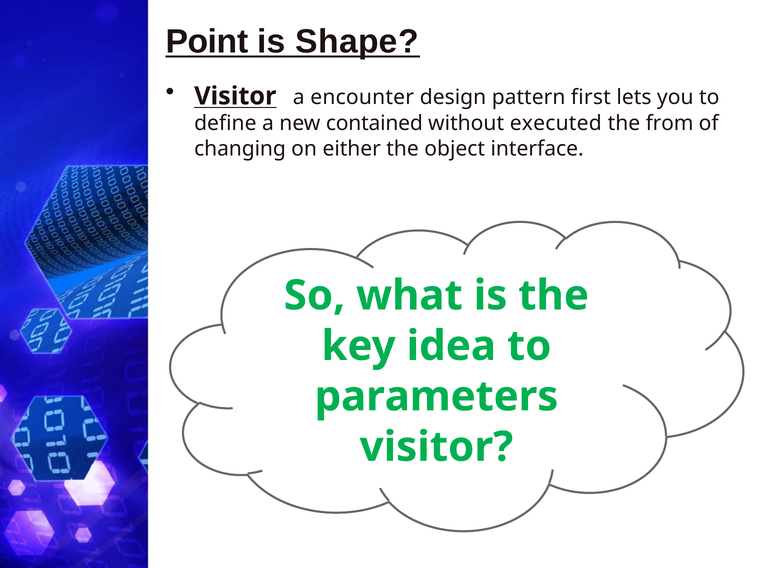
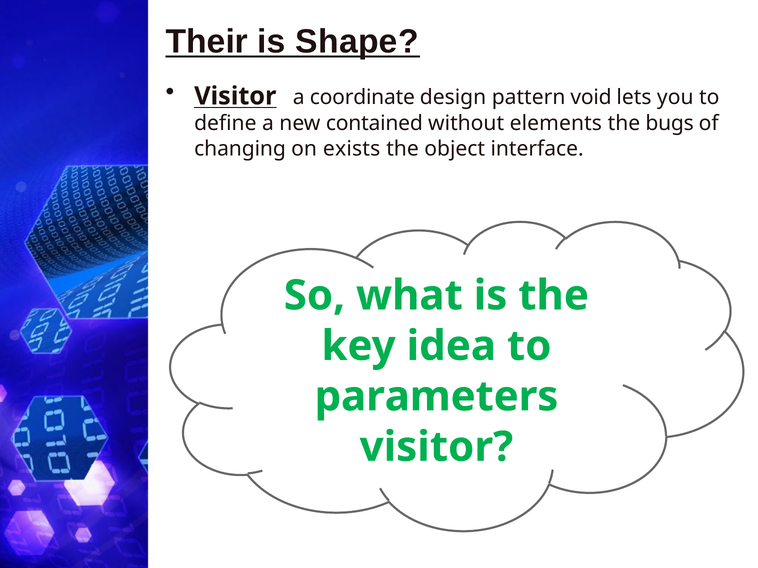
Point: Point -> Their
encounter: encounter -> coordinate
first: first -> void
executed: executed -> elements
from: from -> bugs
either: either -> exists
